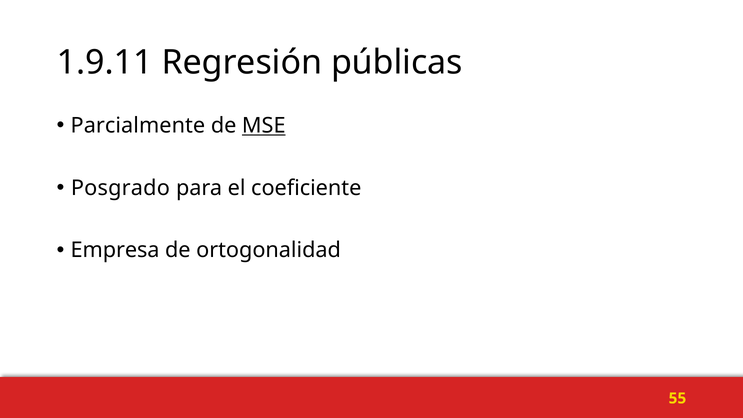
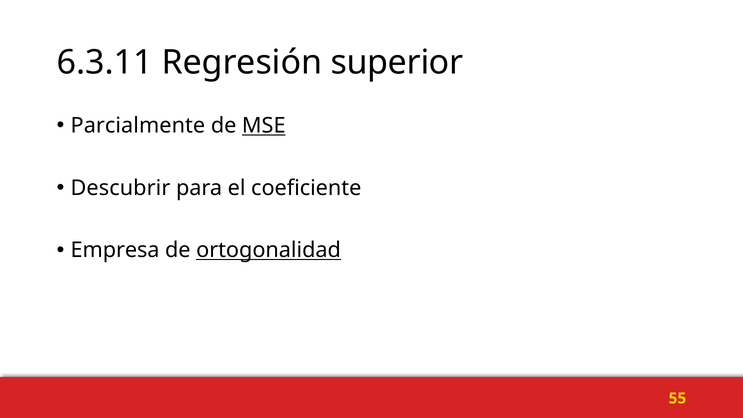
1.9.11: 1.9.11 -> 6.3.11
públicas: públicas -> superior
Posgrado: Posgrado -> Descubrir
ortogonalidad underline: none -> present
